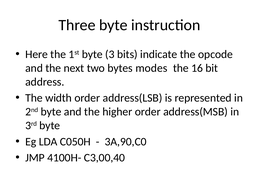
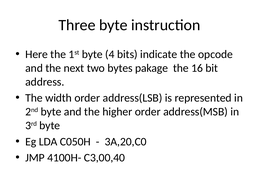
3: 3 -> 4
modes: modes -> pakage
3A,90,C0: 3A,90,C0 -> 3A,20,C0
